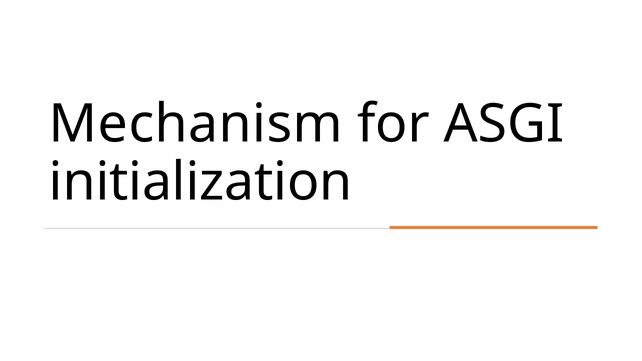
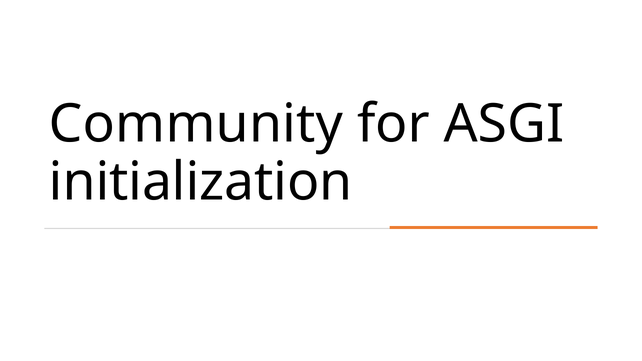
Mechanism: Mechanism -> Community
